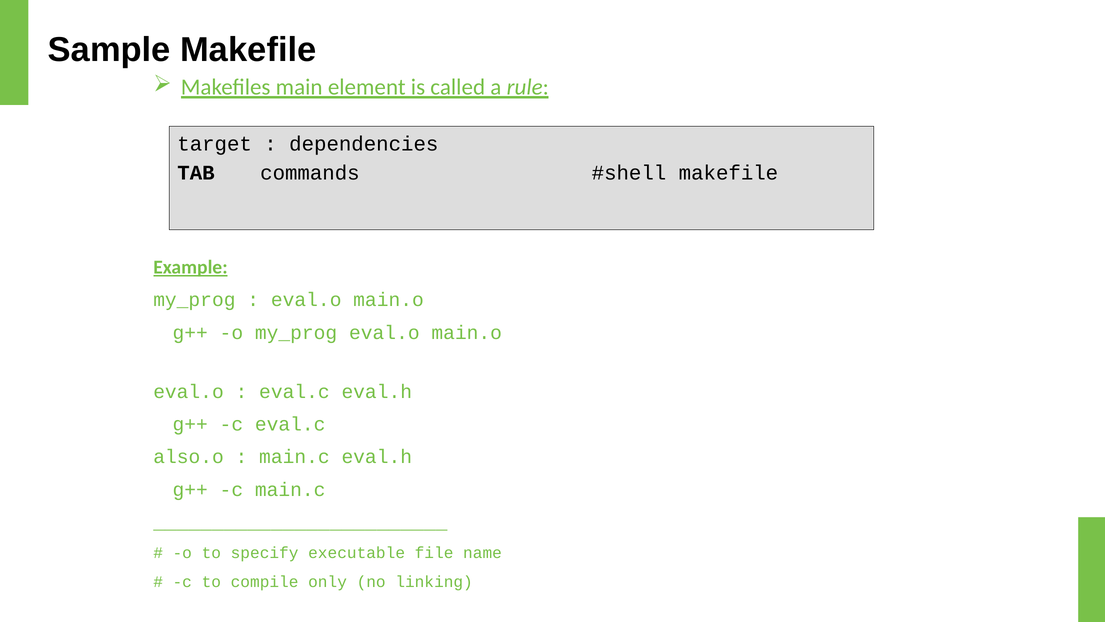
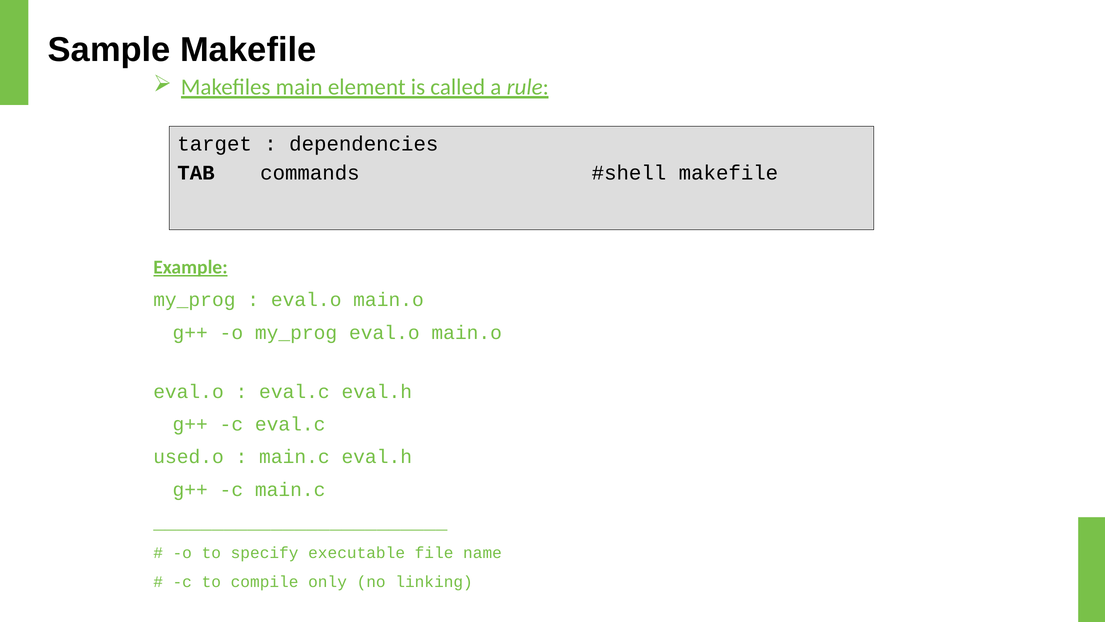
also.o: also.o -> used.o
